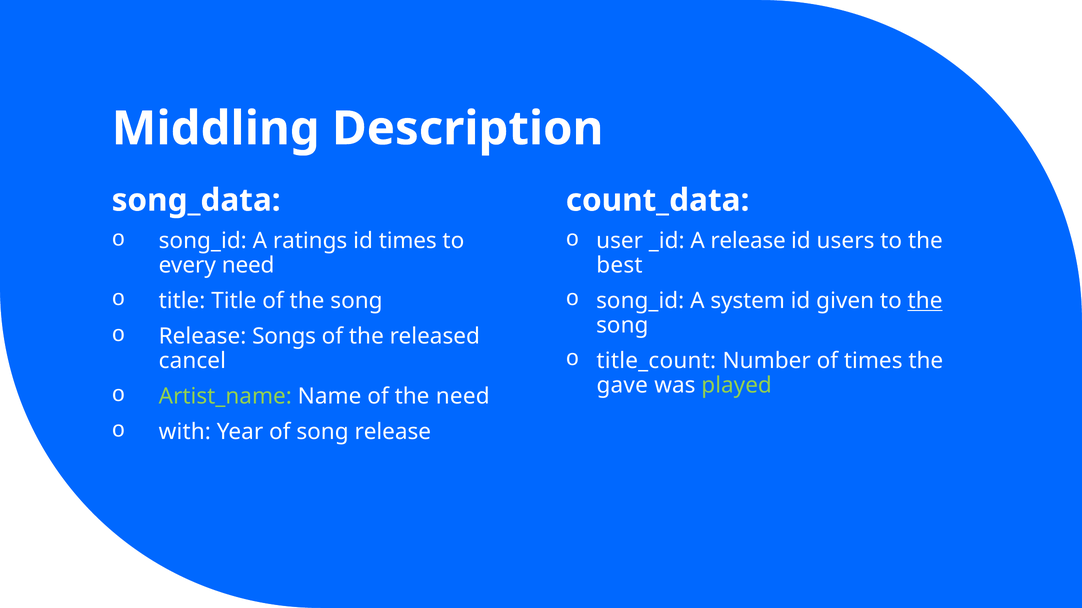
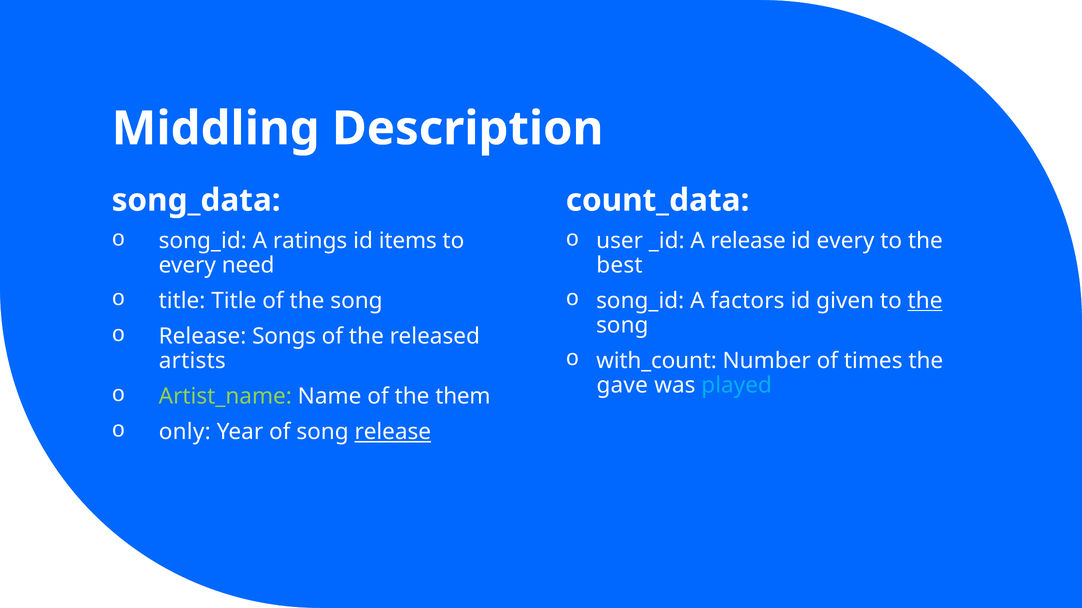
id times: times -> items
id users: users -> every
system: system -> factors
title_count: title_count -> with_count
cancel: cancel -> artists
played colour: light green -> light blue
the need: need -> them
with: with -> only
release at (393, 432) underline: none -> present
